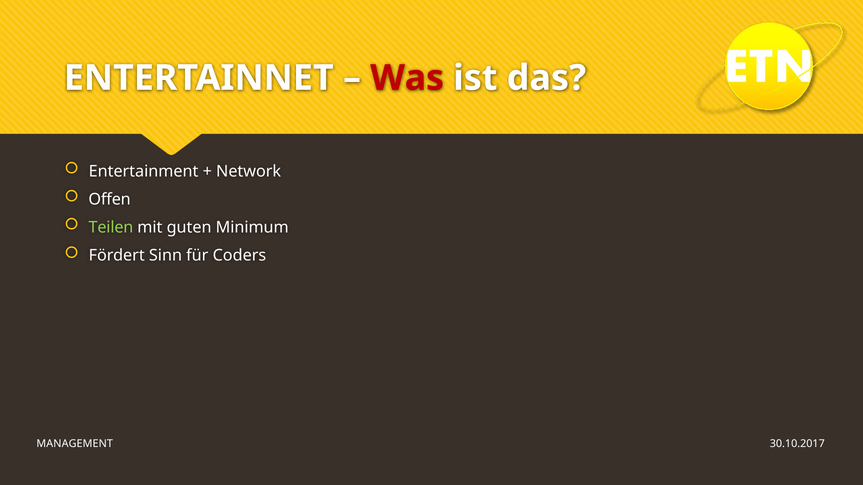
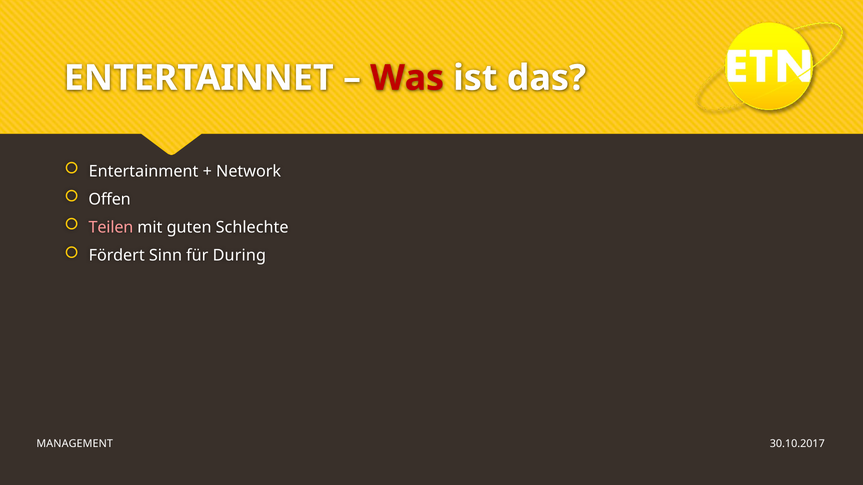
Teilen colour: light green -> pink
Minimum: Minimum -> Schlechte
Coders: Coders -> During
